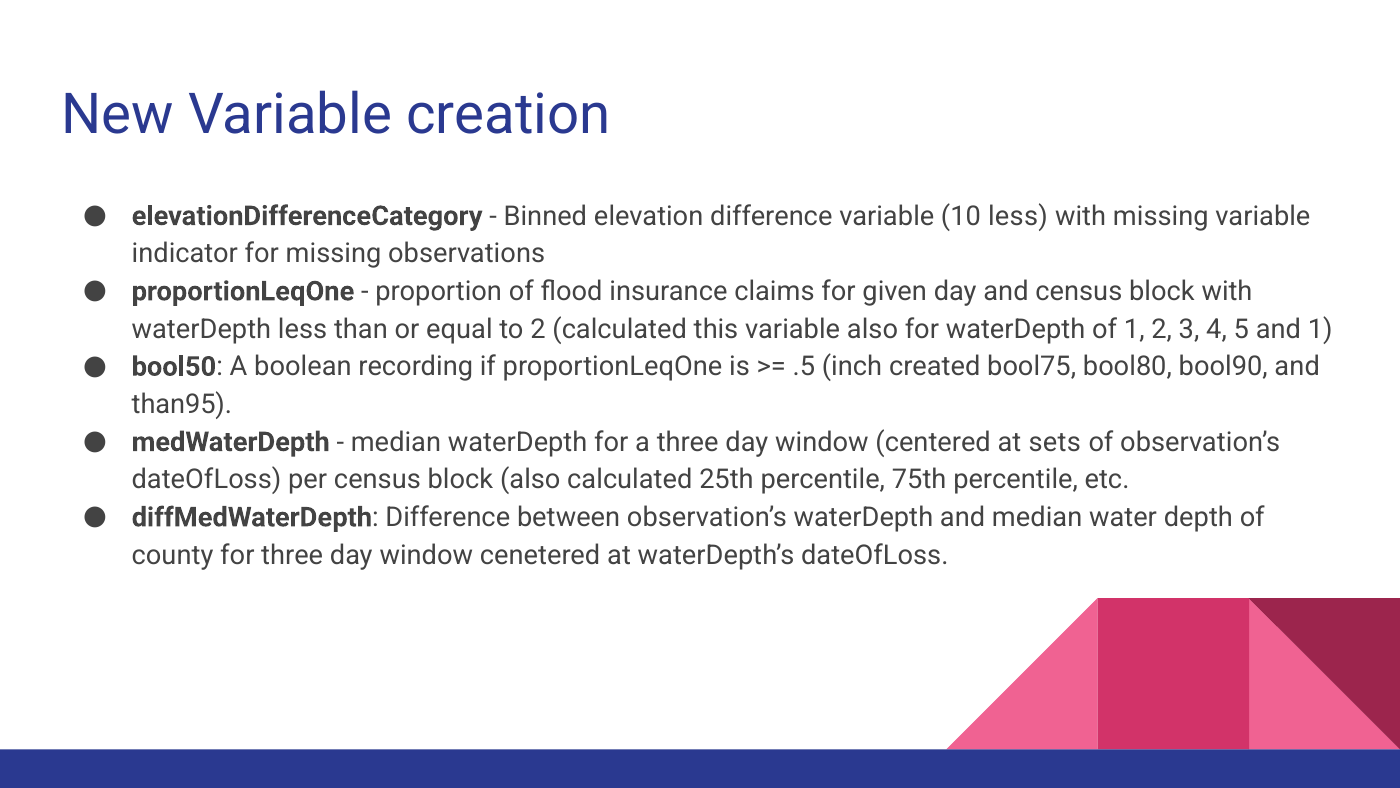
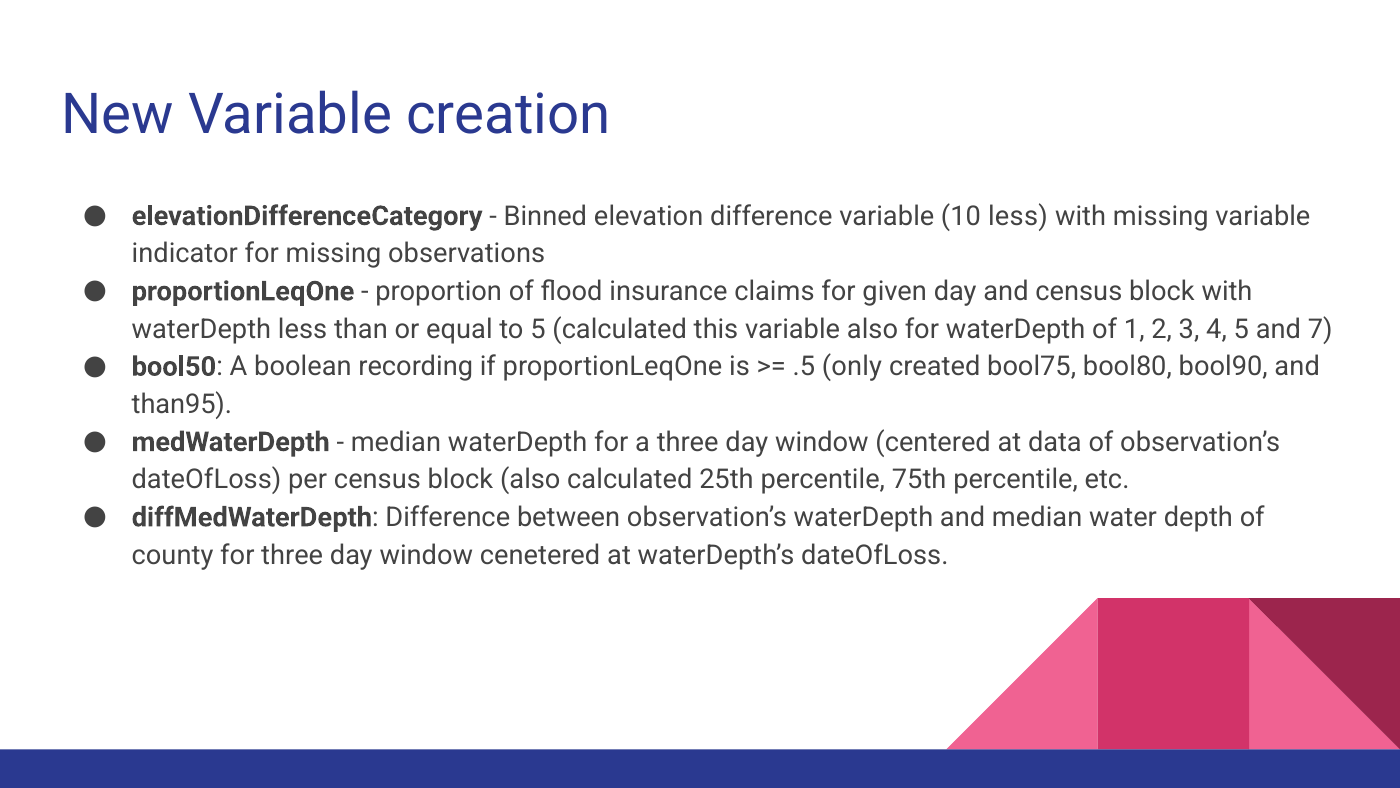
to 2: 2 -> 5
and 1: 1 -> 7
inch: inch -> only
sets: sets -> data
